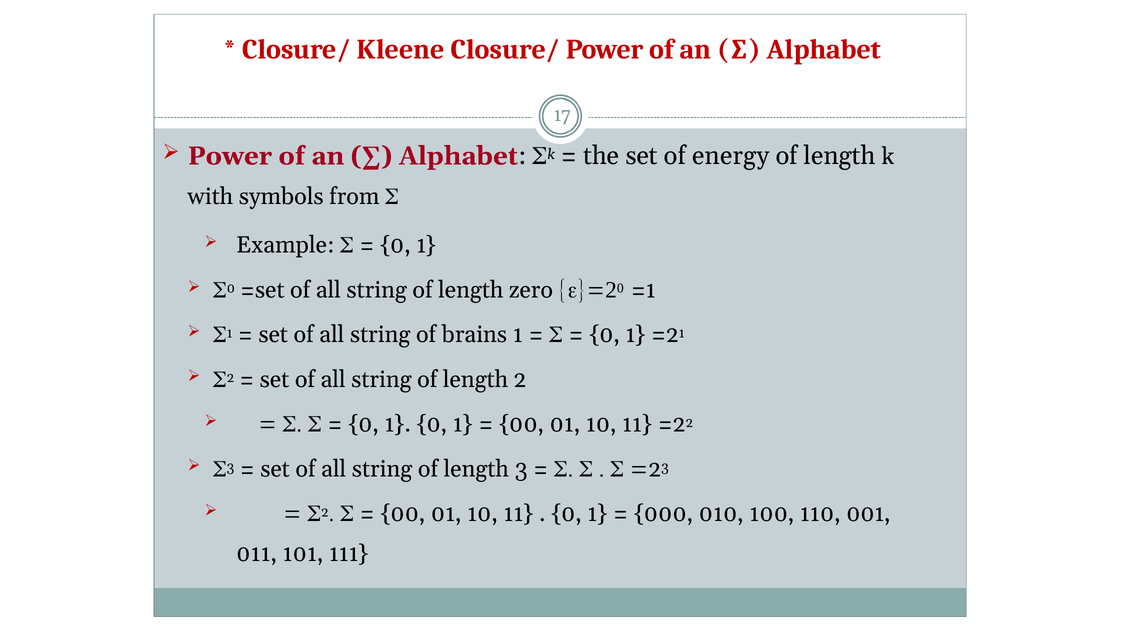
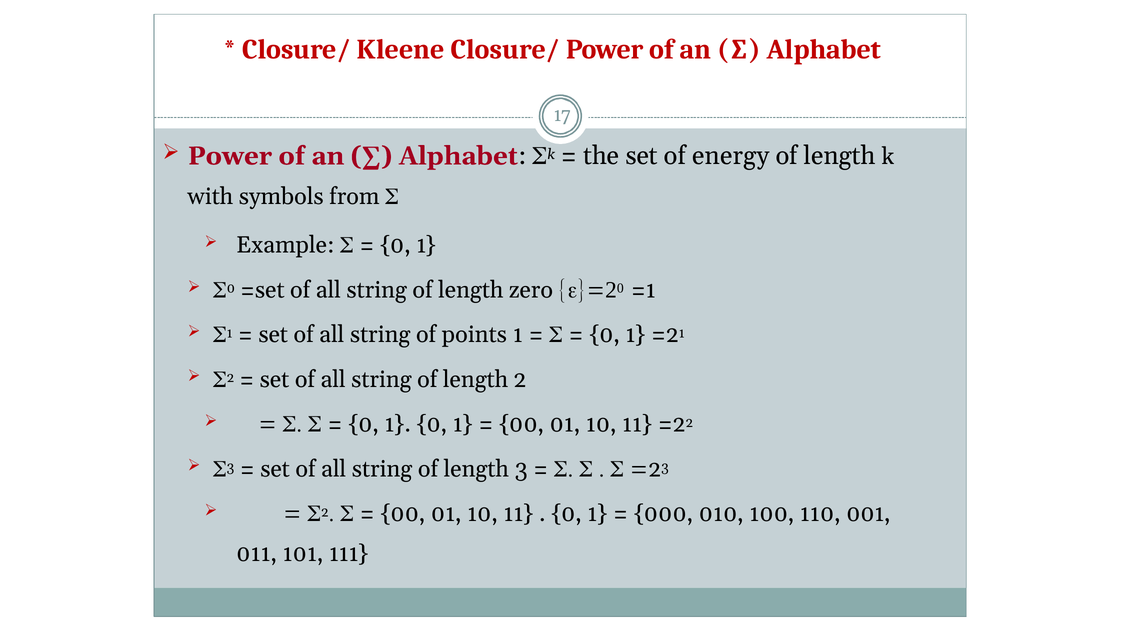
brains: brains -> points
